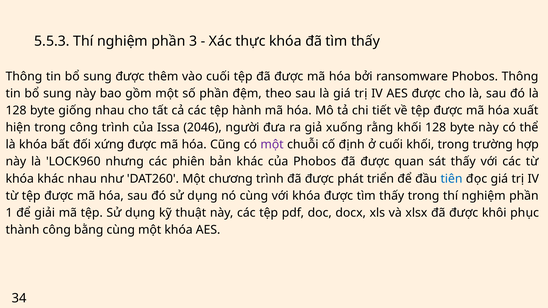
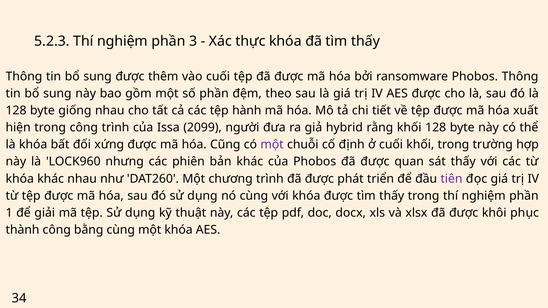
5.5.3: 5.5.3 -> 5.2.3
2046: 2046 -> 2099
xuống: xuống -> hybrid
tiên colour: blue -> purple
